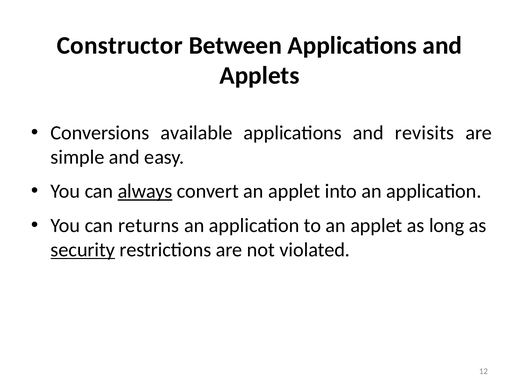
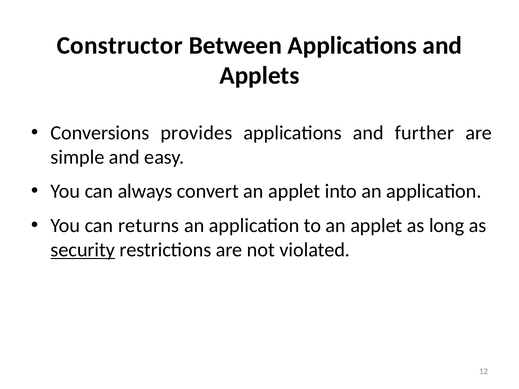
available: available -> provides
revisits: revisits -> further
always underline: present -> none
